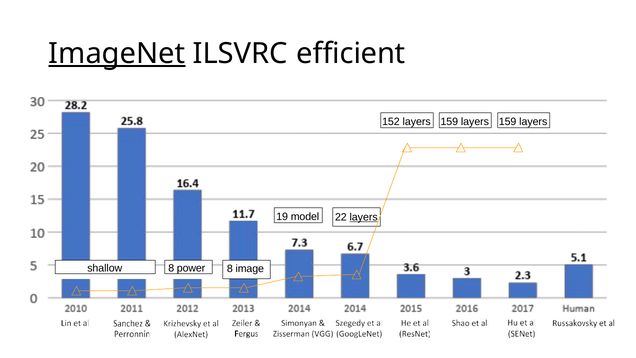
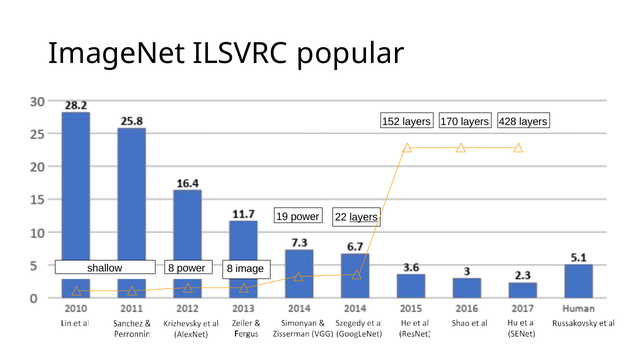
ImageNet underline: present -> none
efficient: efficient -> popular
152 layers 159: 159 -> 170
159 at (508, 122): 159 -> 428
19 model: model -> power
